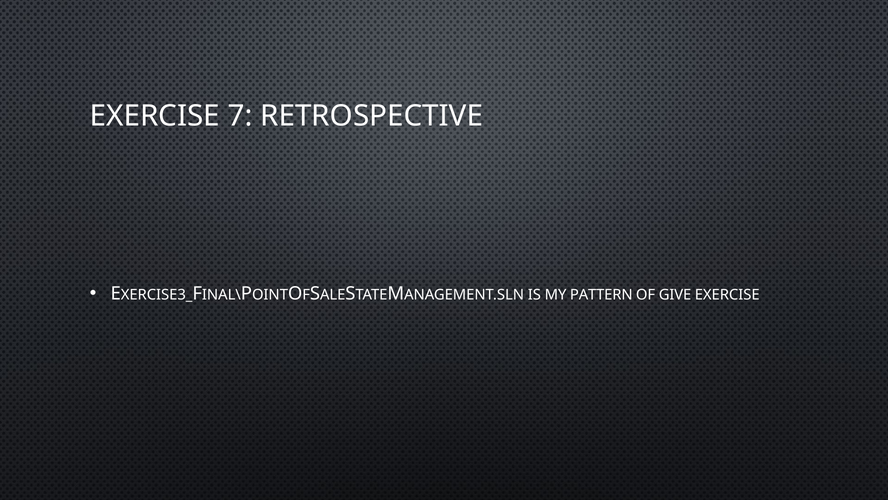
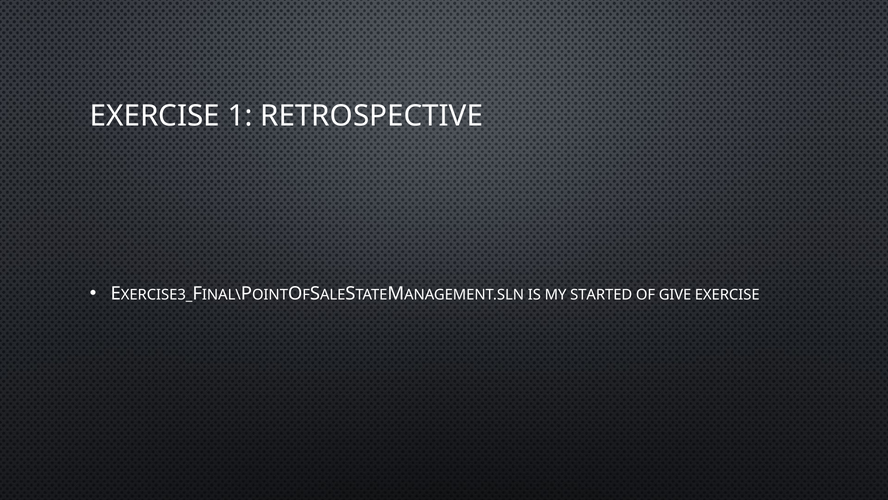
7: 7 -> 1
PATTERN: PATTERN -> STARTED
